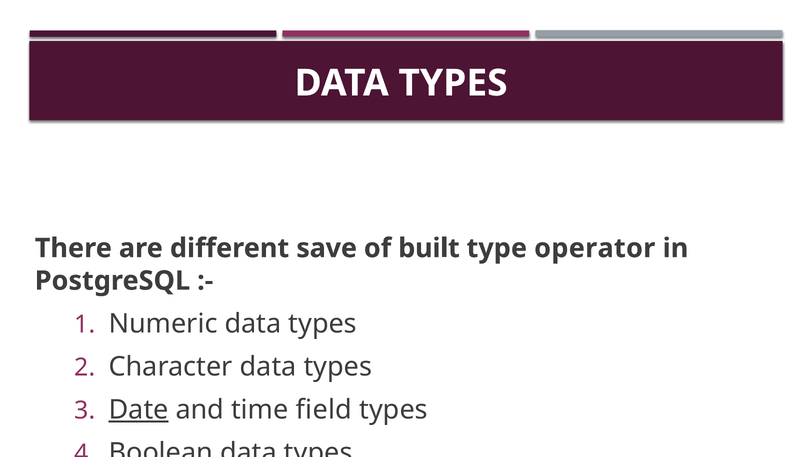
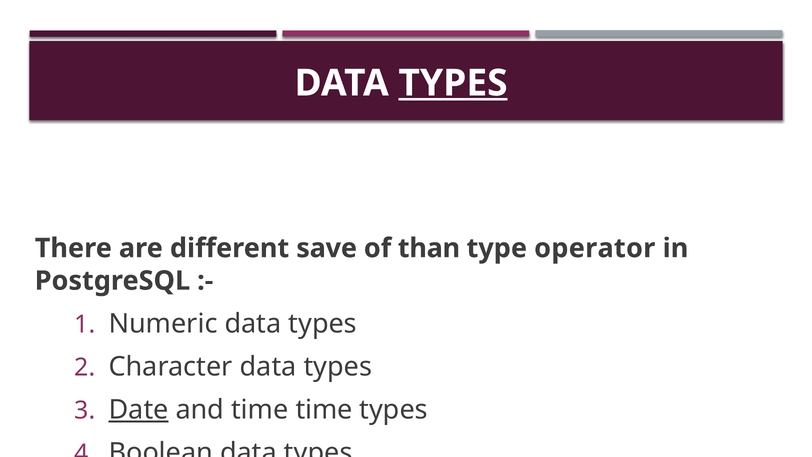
TYPES at (453, 83) underline: none -> present
built: built -> than
time field: field -> time
